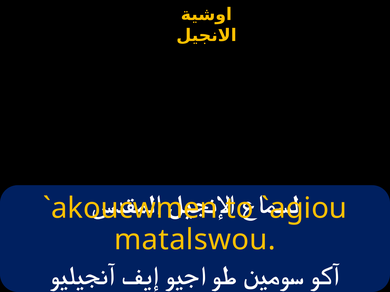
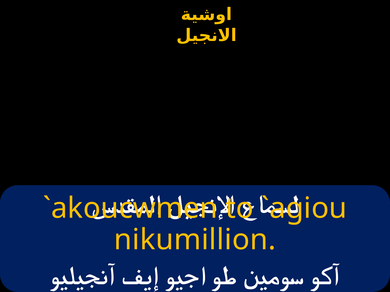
matalswou: matalswou -> nikumillion
